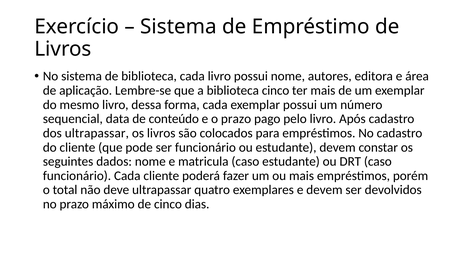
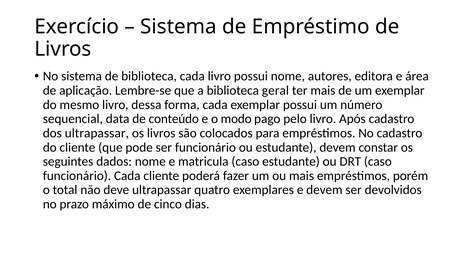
biblioteca cinco: cinco -> geral
o prazo: prazo -> modo
